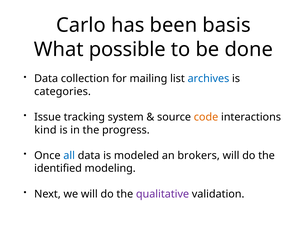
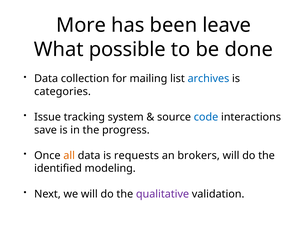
Carlo: Carlo -> More
basis: basis -> leave
code colour: orange -> blue
kind: kind -> save
all colour: blue -> orange
modeled: modeled -> requests
